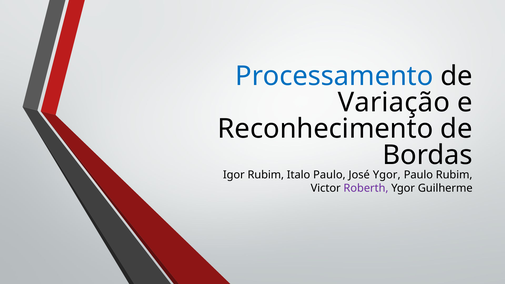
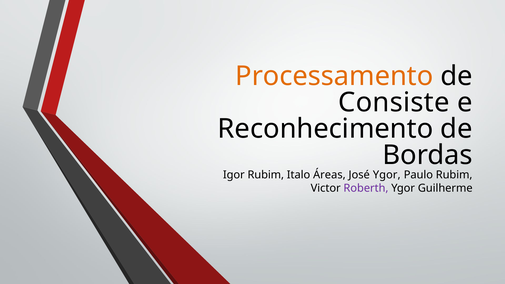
Processamento colour: blue -> orange
Variação: Variação -> Consiste
Italo Paulo: Paulo -> Áreas
